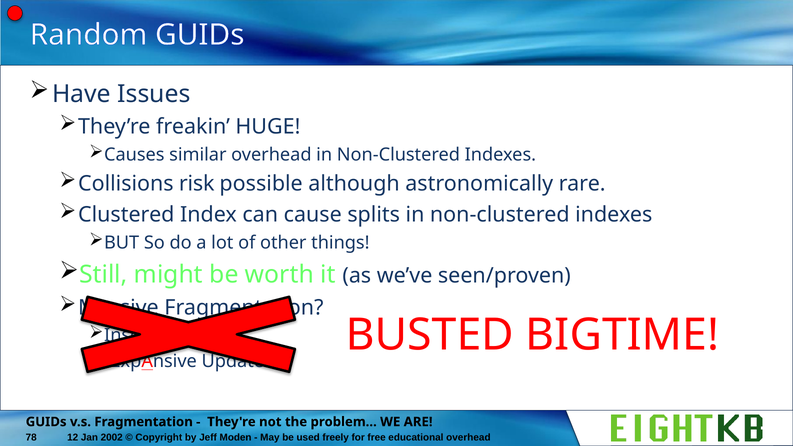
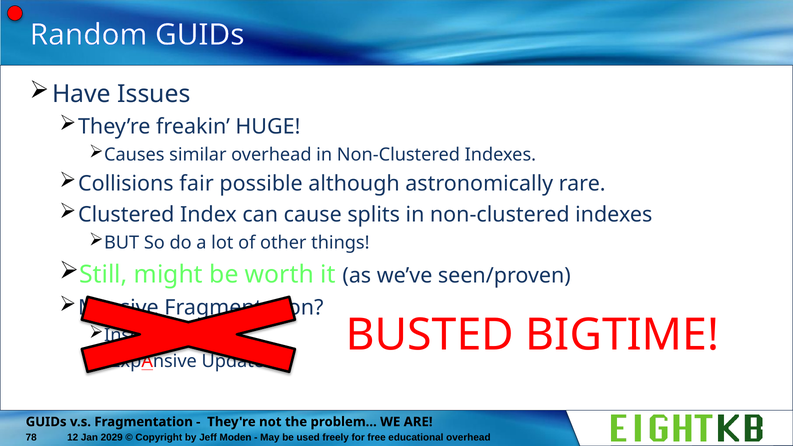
risk: risk -> fair
2002: 2002 -> 2029
